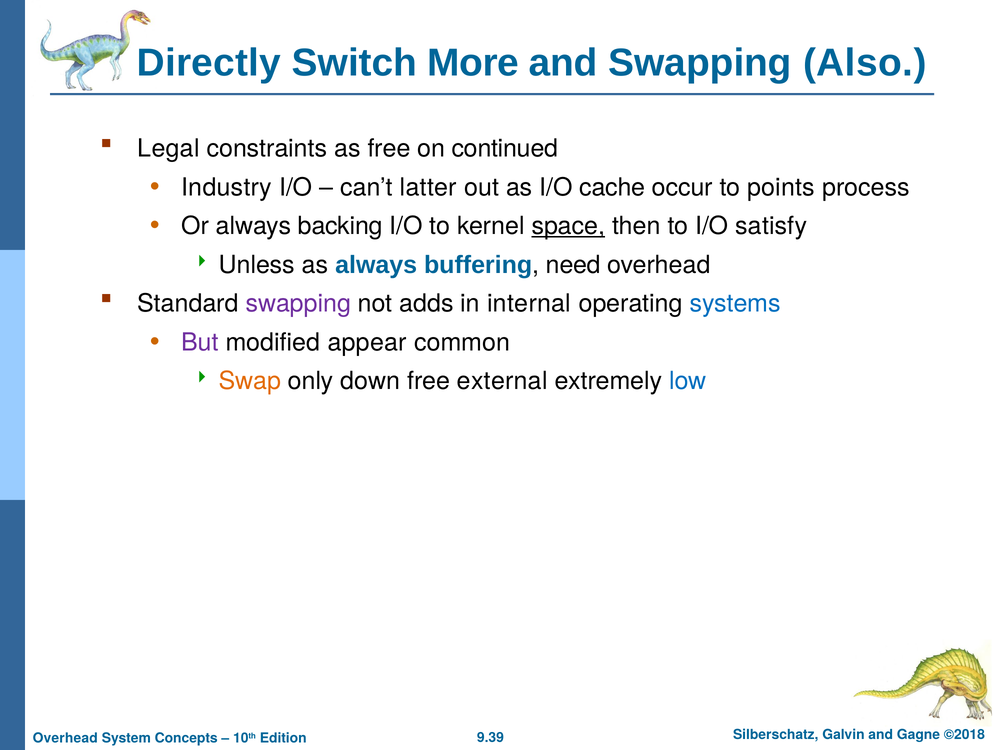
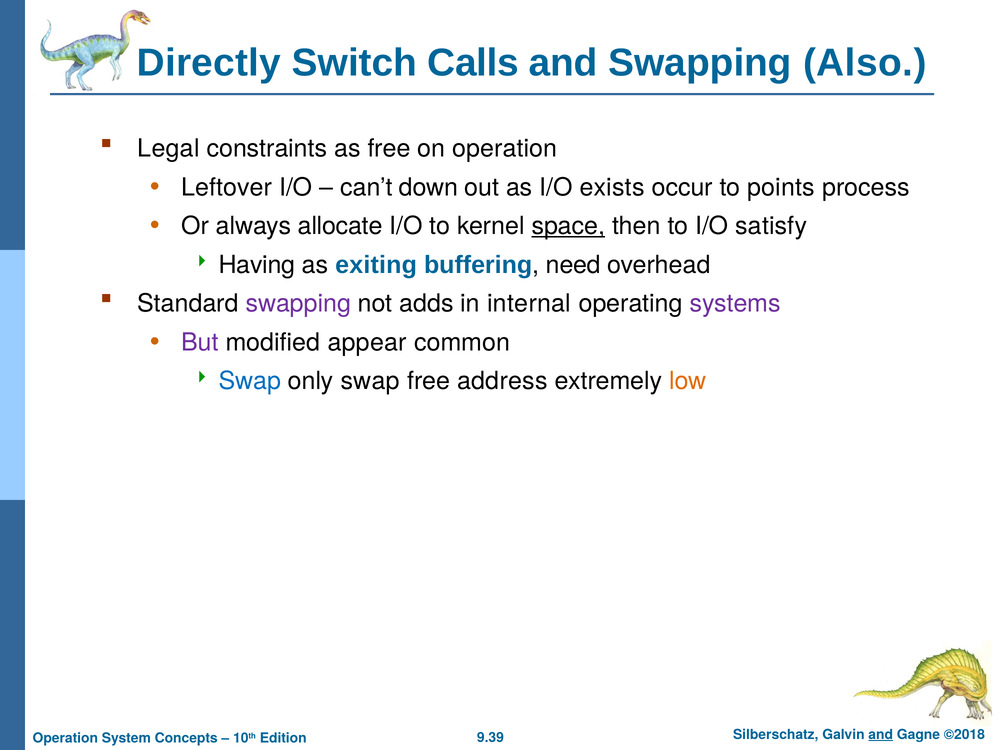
More: More -> Calls
on continued: continued -> operation
Industry: Industry -> Leftover
latter: latter -> down
cache: cache -> exists
backing: backing -> allocate
Unless: Unless -> Having
as always: always -> exiting
systems colour: blue -> purple
Swap at (250, 382) colour: orange -> blue
only down: down -> swap
external: external -> address
low colour: blue -> orange
and at (881, 735) underline: none -> present
Overhead at (65, 739): Overhead -> Operation
